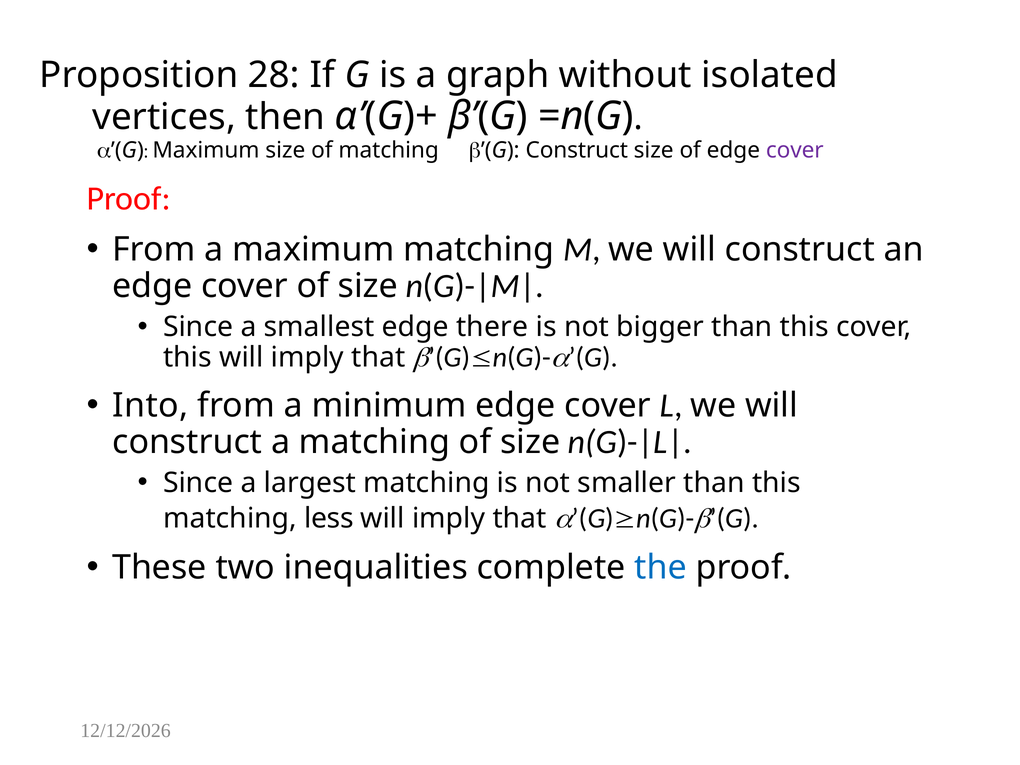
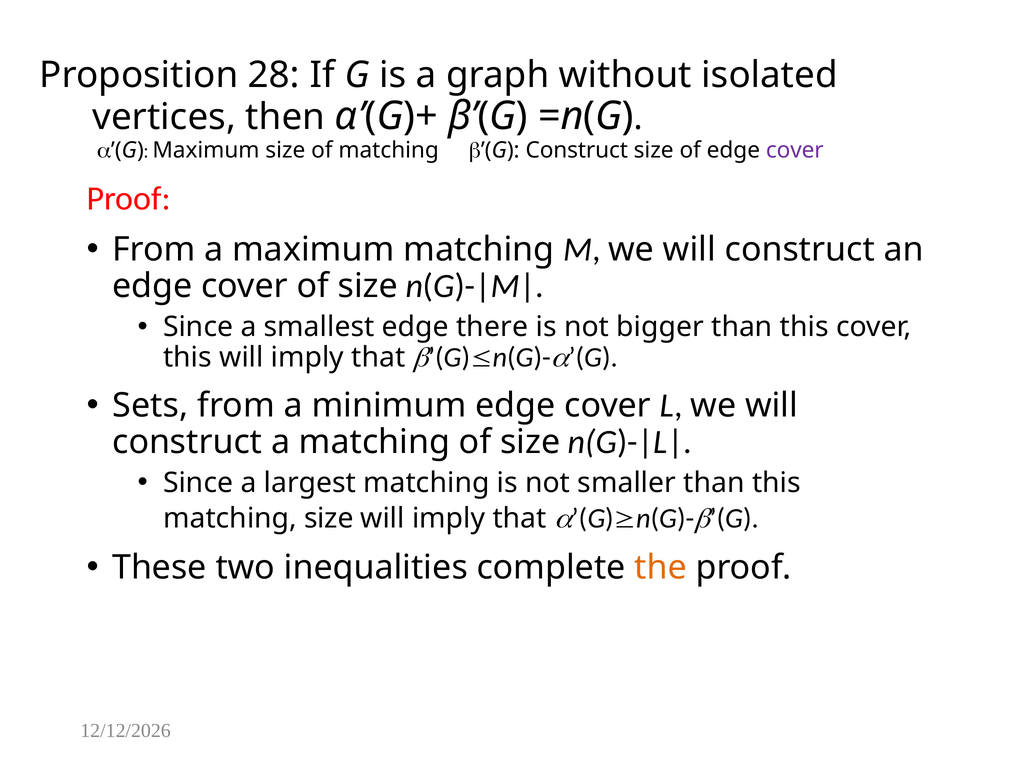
Into: Into -> Sets
matching less: less -> size
the colour: blue -> orange
